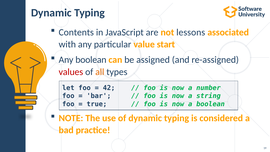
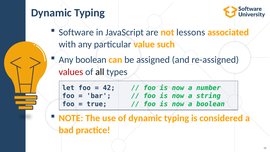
Contents: Contents -> Software
start: start -> such
all colour: orange -> black
